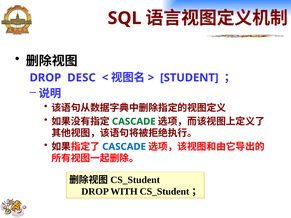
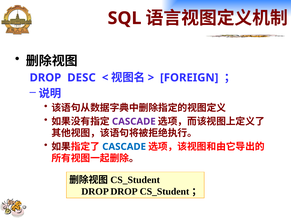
STUDENT: STUDENT -> FOREIGN
CASCADE at (134, 122) colour: green -> purple
DROP WITH: WITH -> DROP
